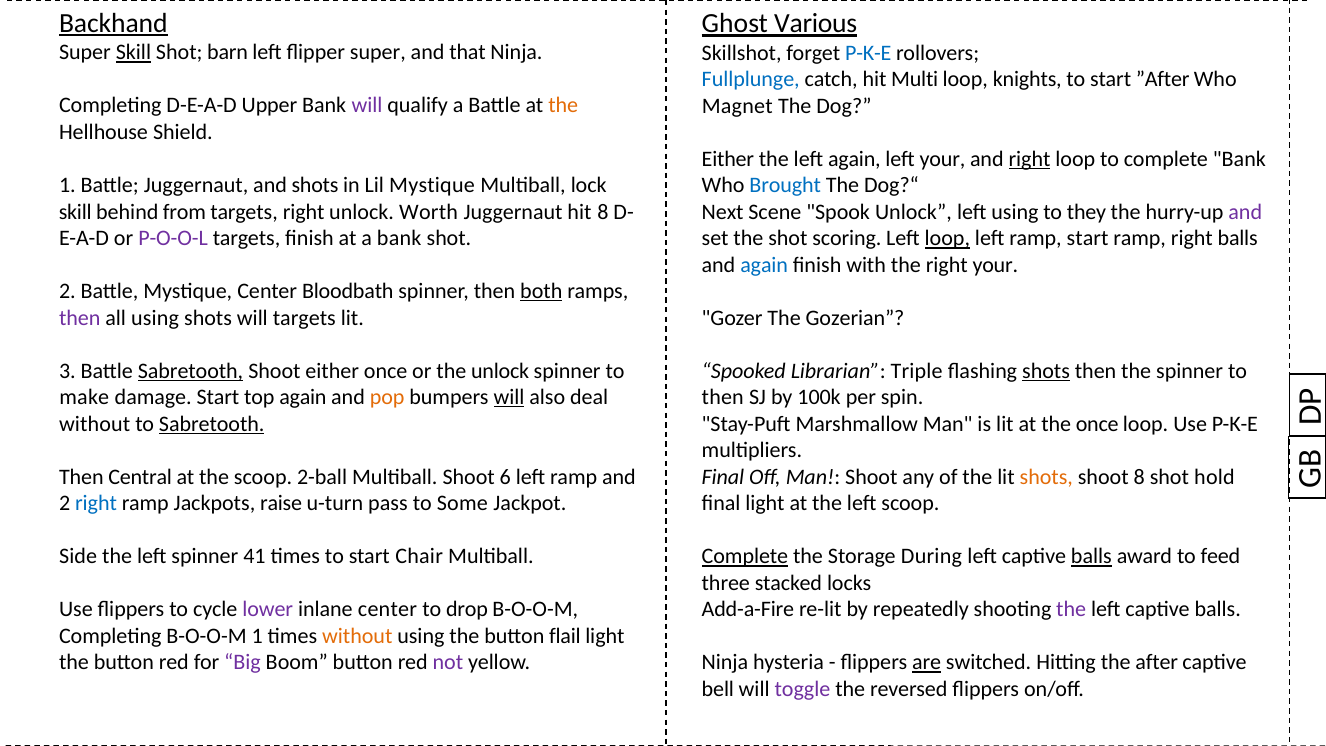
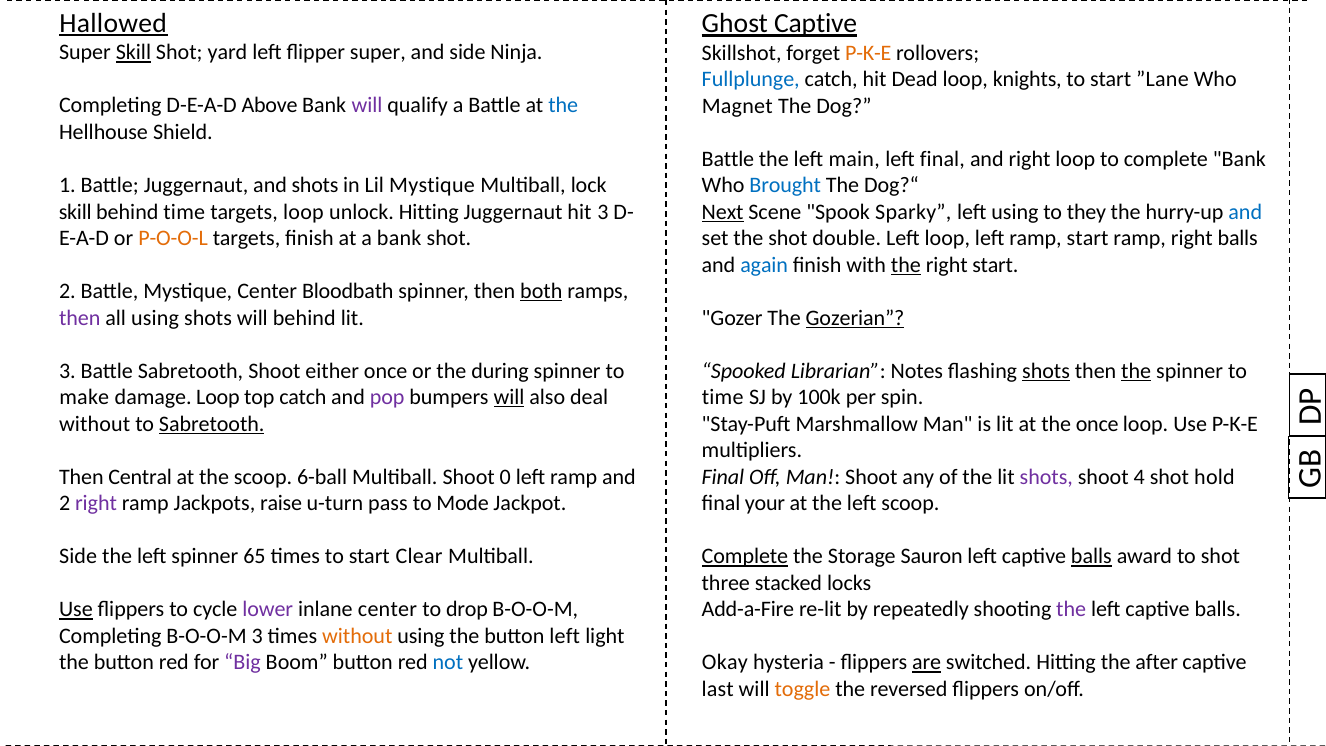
Backhand: Backhand -> Hallowed
Ghost Various: Various -> Captive
barn: barn -> yard
and that: that -> side
P-K-E at (868, 53) colour: blue -> orange
Multi: Multi -> Dead
”After: ”After -> ”Lane
Upper: Upper -> Above
the at (563, 106) colour: orange -> blue
Either at (728, 159): Either -> Battle
left again: again -> main
left your: your -> final
right at (1030, 159) underline: present -> none
behind from: from -> time
targets right: right -> loop
unlock Worth: Worth -> Hitting
hit 8: 8 -> 3
Next underline: none -> present
Spook Unlock: Unlock -> Sparky
and at (1245, 212) colour: purple -> blue
P-O-O-L colour: purple -> orange
scoring: scoring -> double
loop at (947, 238) underline: present -> none
the at (906, 265) underline: none -> present
right your: your -> start
will targets: targets -> behind
Gozerian underline: none -> present
Sabretooth at (191, 371) underline: present -> none
the unlock: unlock -> during
Triple: Triple -> Notes
the at (1136, 371) underline: none -> present
damage Start: Start -> Loop
top again: again -> catch
pop colour: orange -> purple
then at (723, 397): then -> time
2-ball: 2-ball -> 6-ball
6: 6 -> 0
shots at (1046, 477) colour: orange -> purple
shoot 8: 8 -> 4
right at (96, 503) colour: blue -> purple
Some: Some -> Mode
final light: light -> your
41: 41 -> 65
Chair: Chair -> Clear
During: During -> Sauron
to feed: feed -> shot
Use at (76, 609) underline: none -> present
B-O-O-M 1: 1 -> 3
button flail: flail -> left
not colour: purple -> blue
Ninja at (725, 662): Ninja -> Okay
bell: bell -> last
toggle colour: purple -> orange
